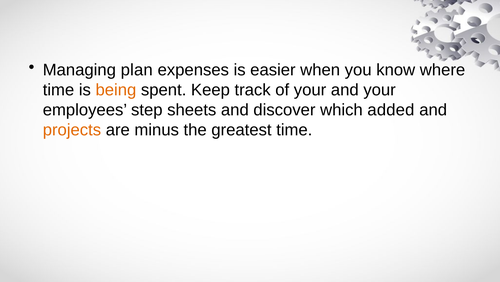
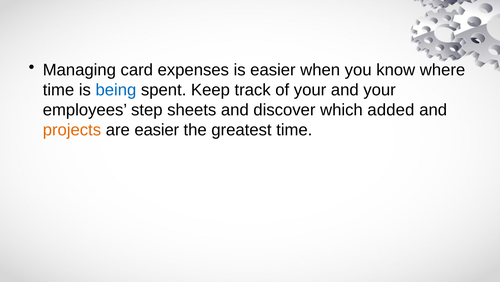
plan: plan -> card
being colour: orange -> blue
are minus: minus -> easier
